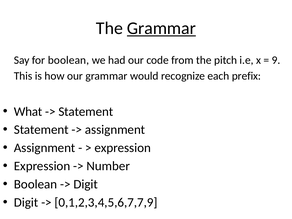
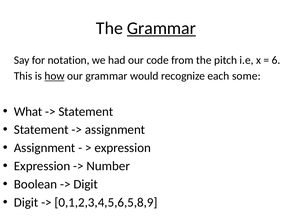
for boolean: boolean -> notation
9: 9 -> 6
how underline: none -> present
prefix: prefix -> some
0,1,2,3,4,5,6,7,7,9: 0,1,2,3,4,5,6,7,7,9 -> 0,1,2,3,4,5,6,5,8,9
